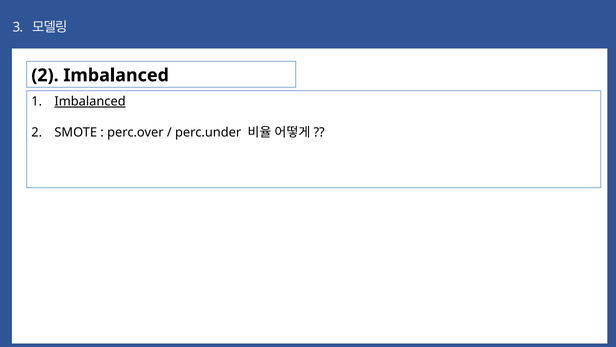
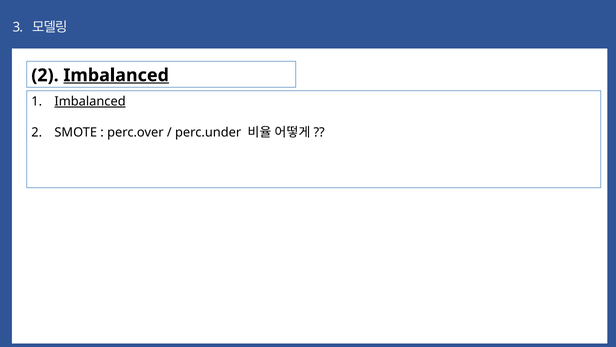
Imbalanced at (116, 75) underline: none -> present
